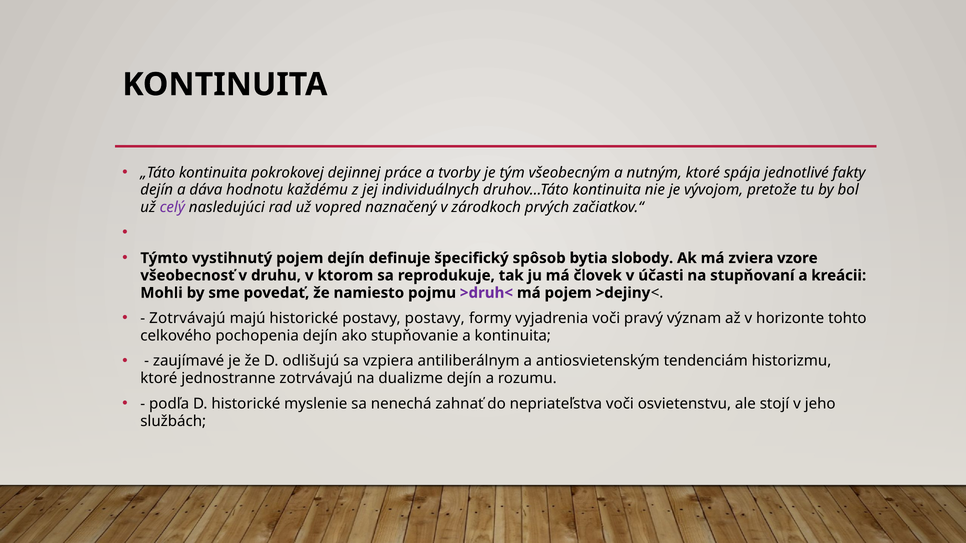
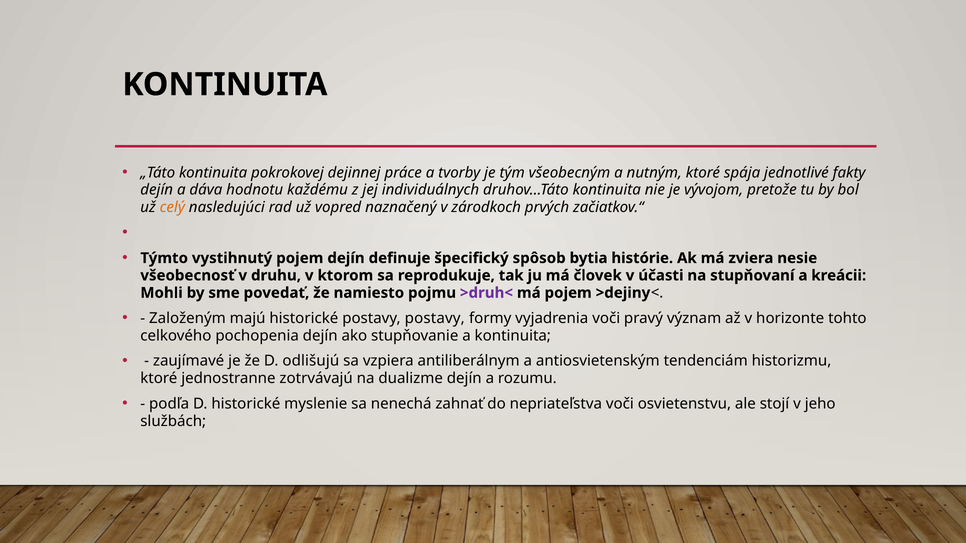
celý colour: purple -> orange
slobody: slobody -> histórie
vzore: vzore -> nesie
Zotrvávajú at (187, 318): Zotrvávajú -> Založeným
